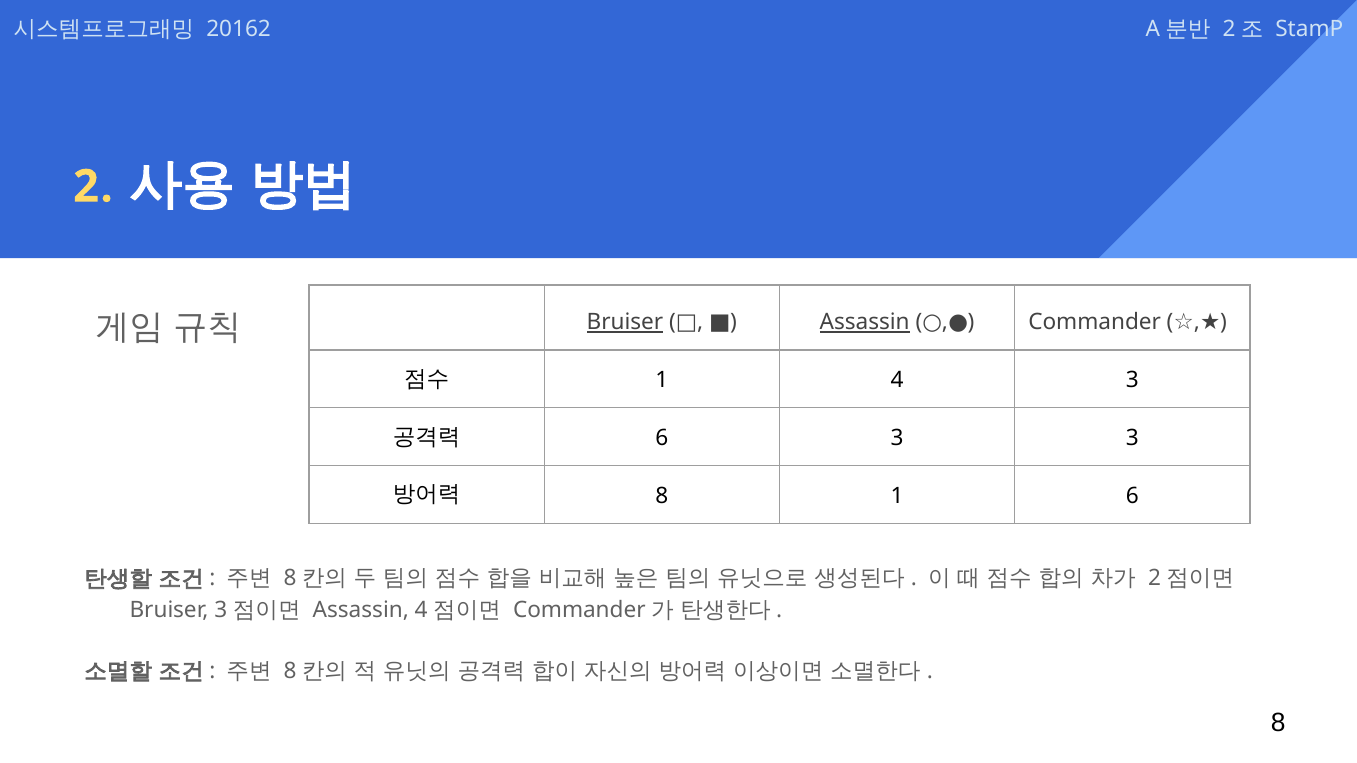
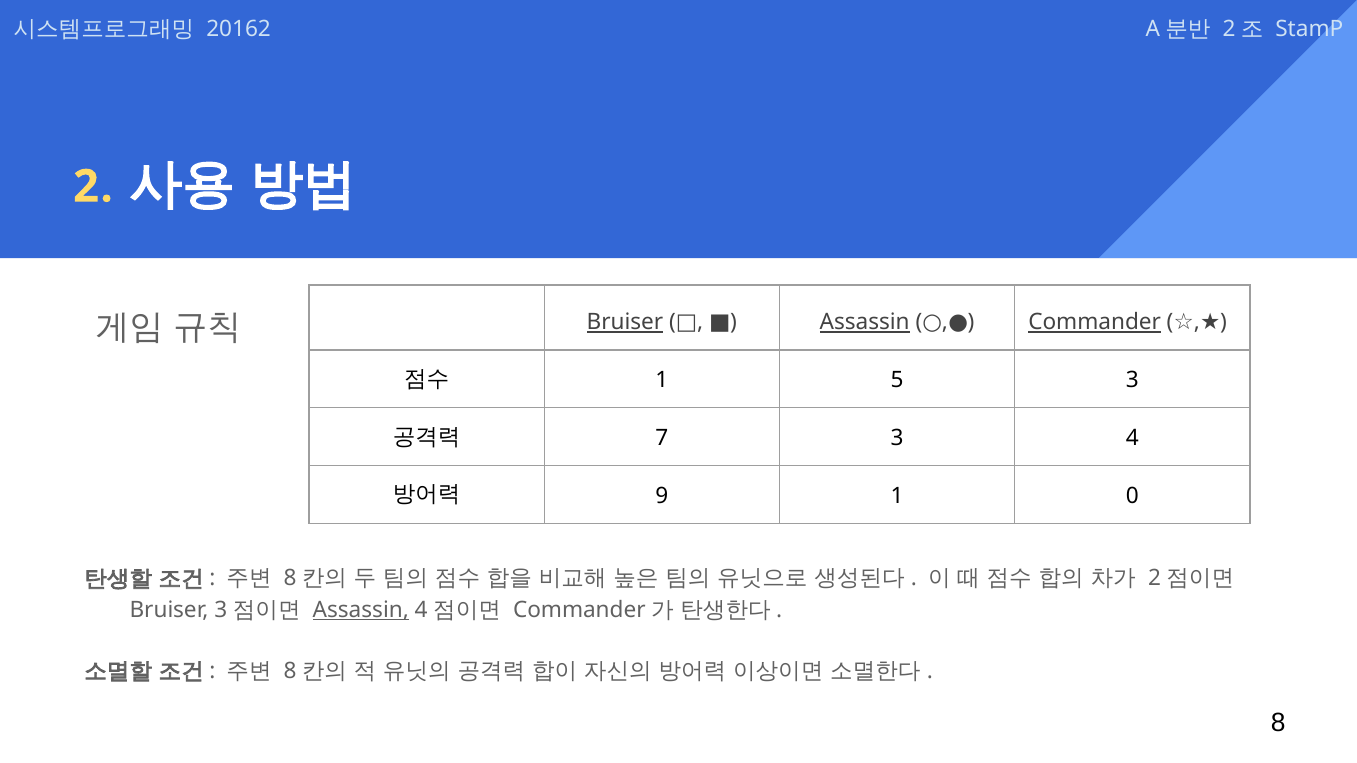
Commander underline: none -> present
4: 4 -> 5
6 at (662, 438): 6 -> 7
3 3: 3 -> 4
8 at (662, 496): 8 -> 9
1 6: 6 -> 0
Assassin at (361, 610) underline: none -> present
